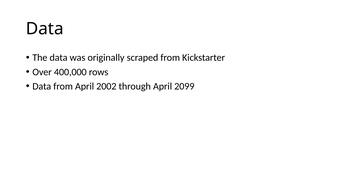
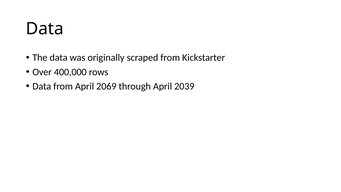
2002: 2002 -> 2069
2099: 2099 -> 2039
